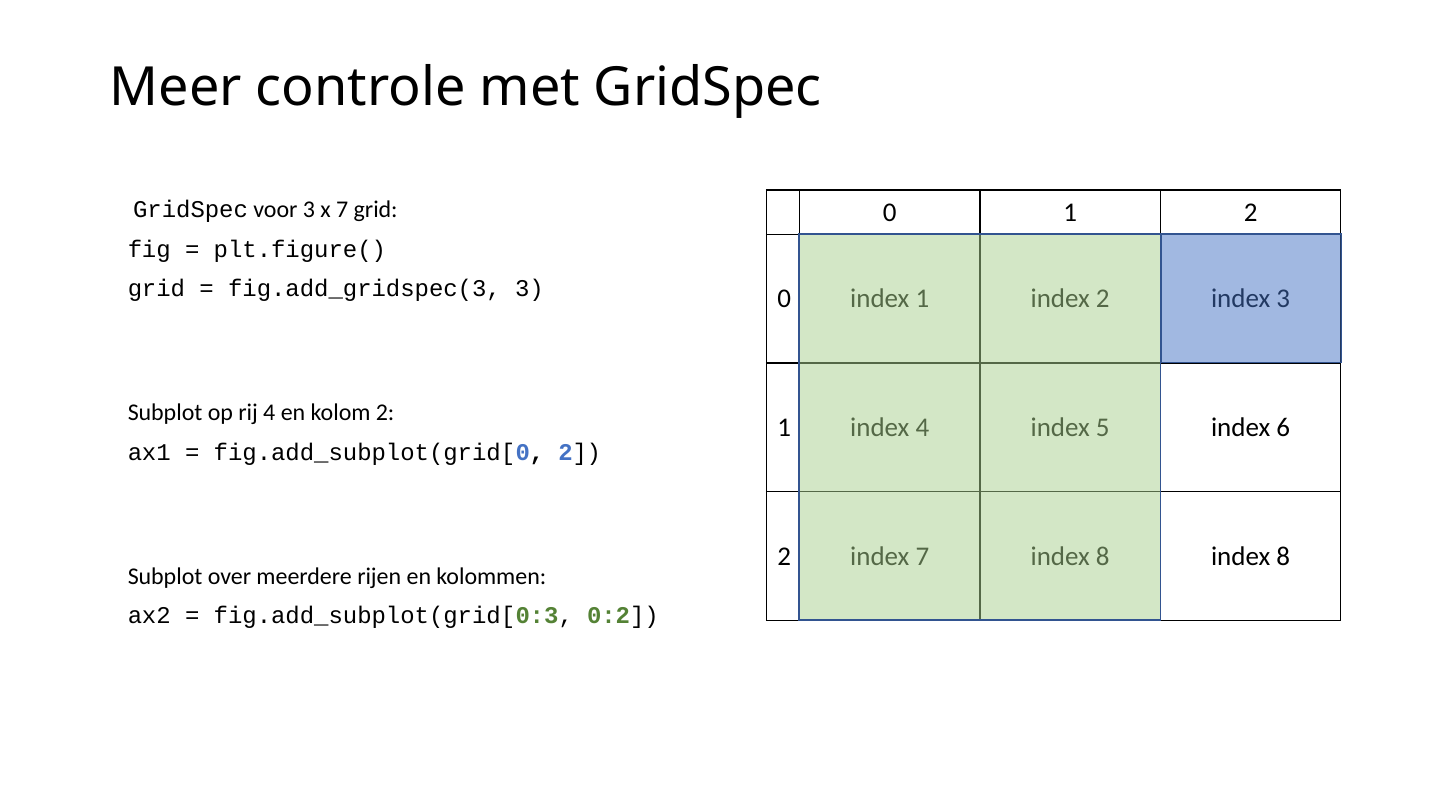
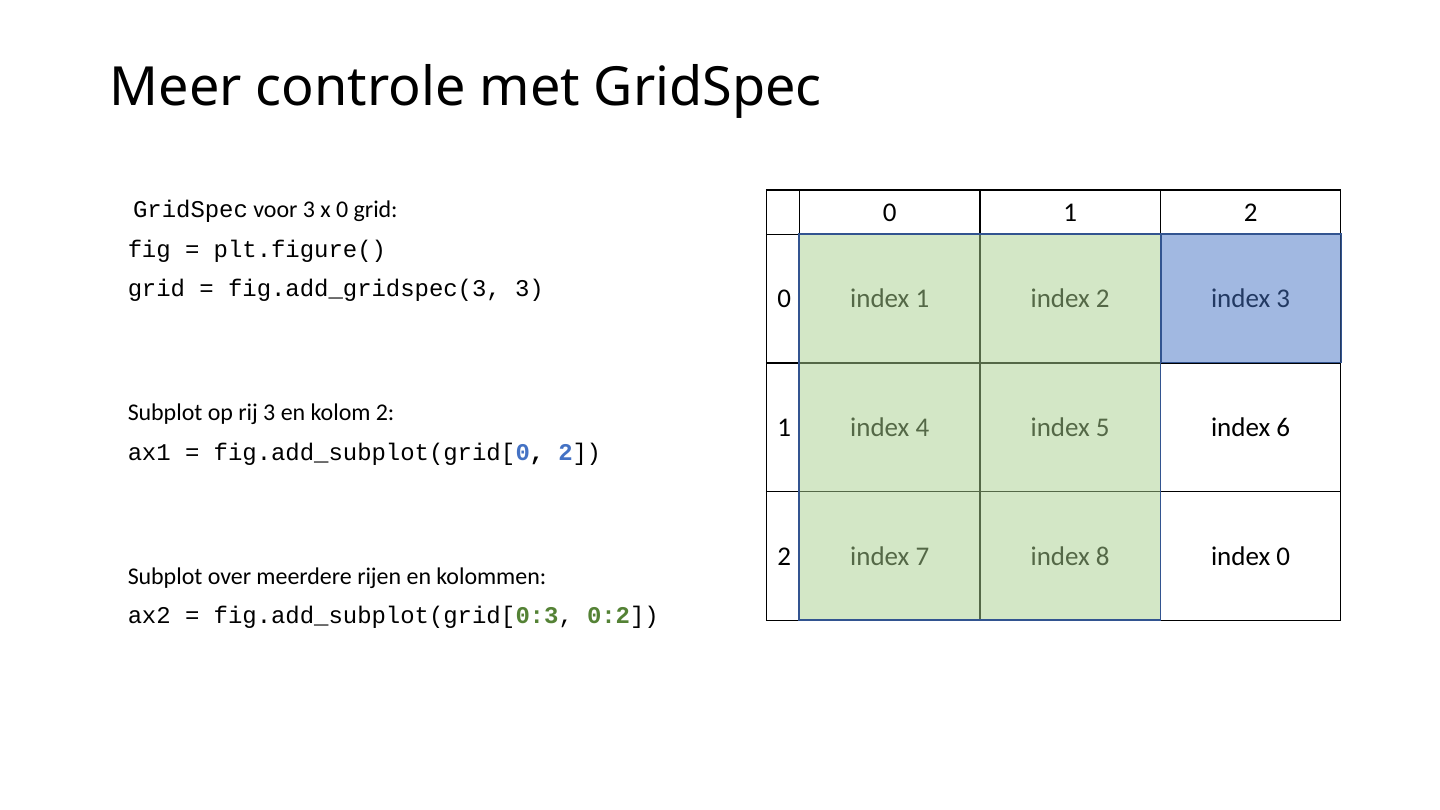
x 7: 7 -> 0
rij 4: 4 -> 3
8 at (1283, 556): 8 -> 0
